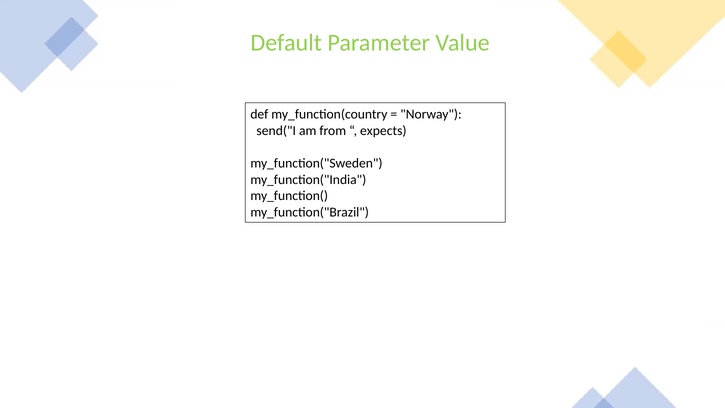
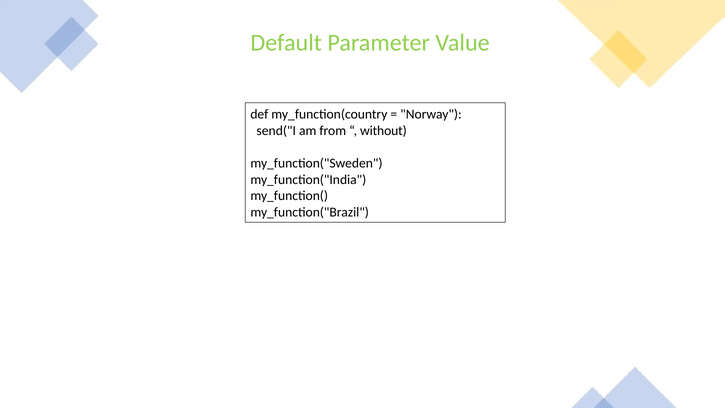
expects: expects -> without
